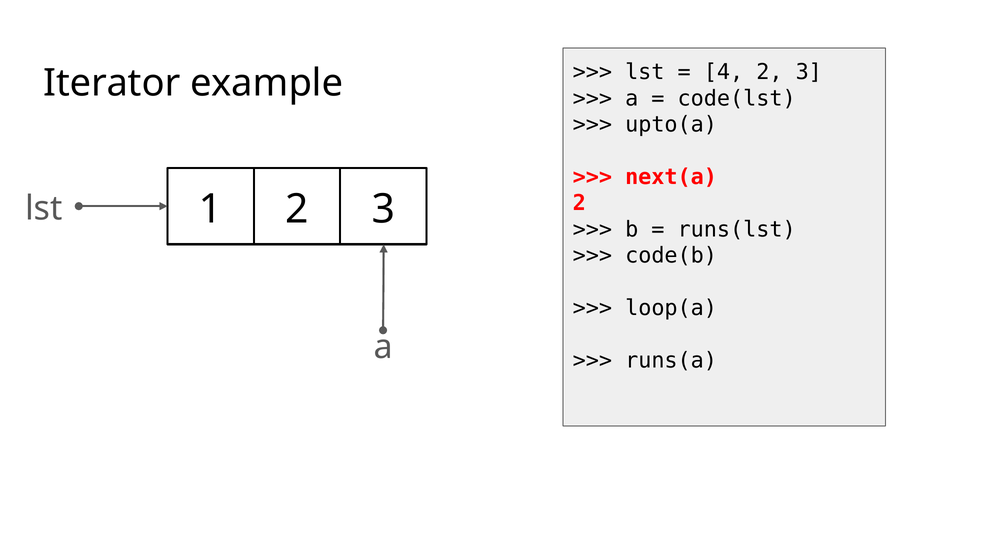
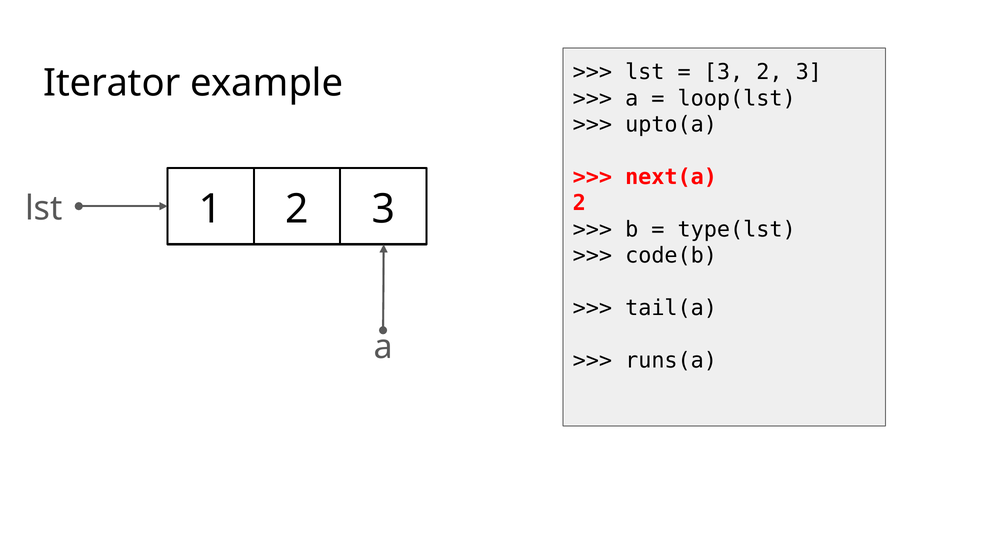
4 at (723, 72): 4 -> 3
code(lst: code(lst -> loop(lst
runs(lst: runs(lst -> type(lst
loop(a: loop(a -> tail(a
